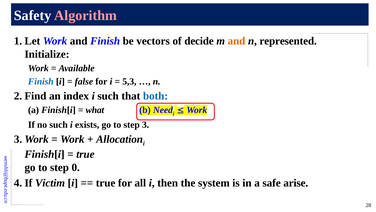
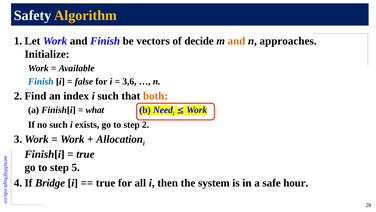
Algorithm colour: pink -> yellow
represented: represented -> approaches
5,3: 5,3 -> 3,6
both colour: blue -> orange
3: 3 -> 2
0: 0 -> 5
Victim: Victim -> Bridge
arise: arise -> hour
